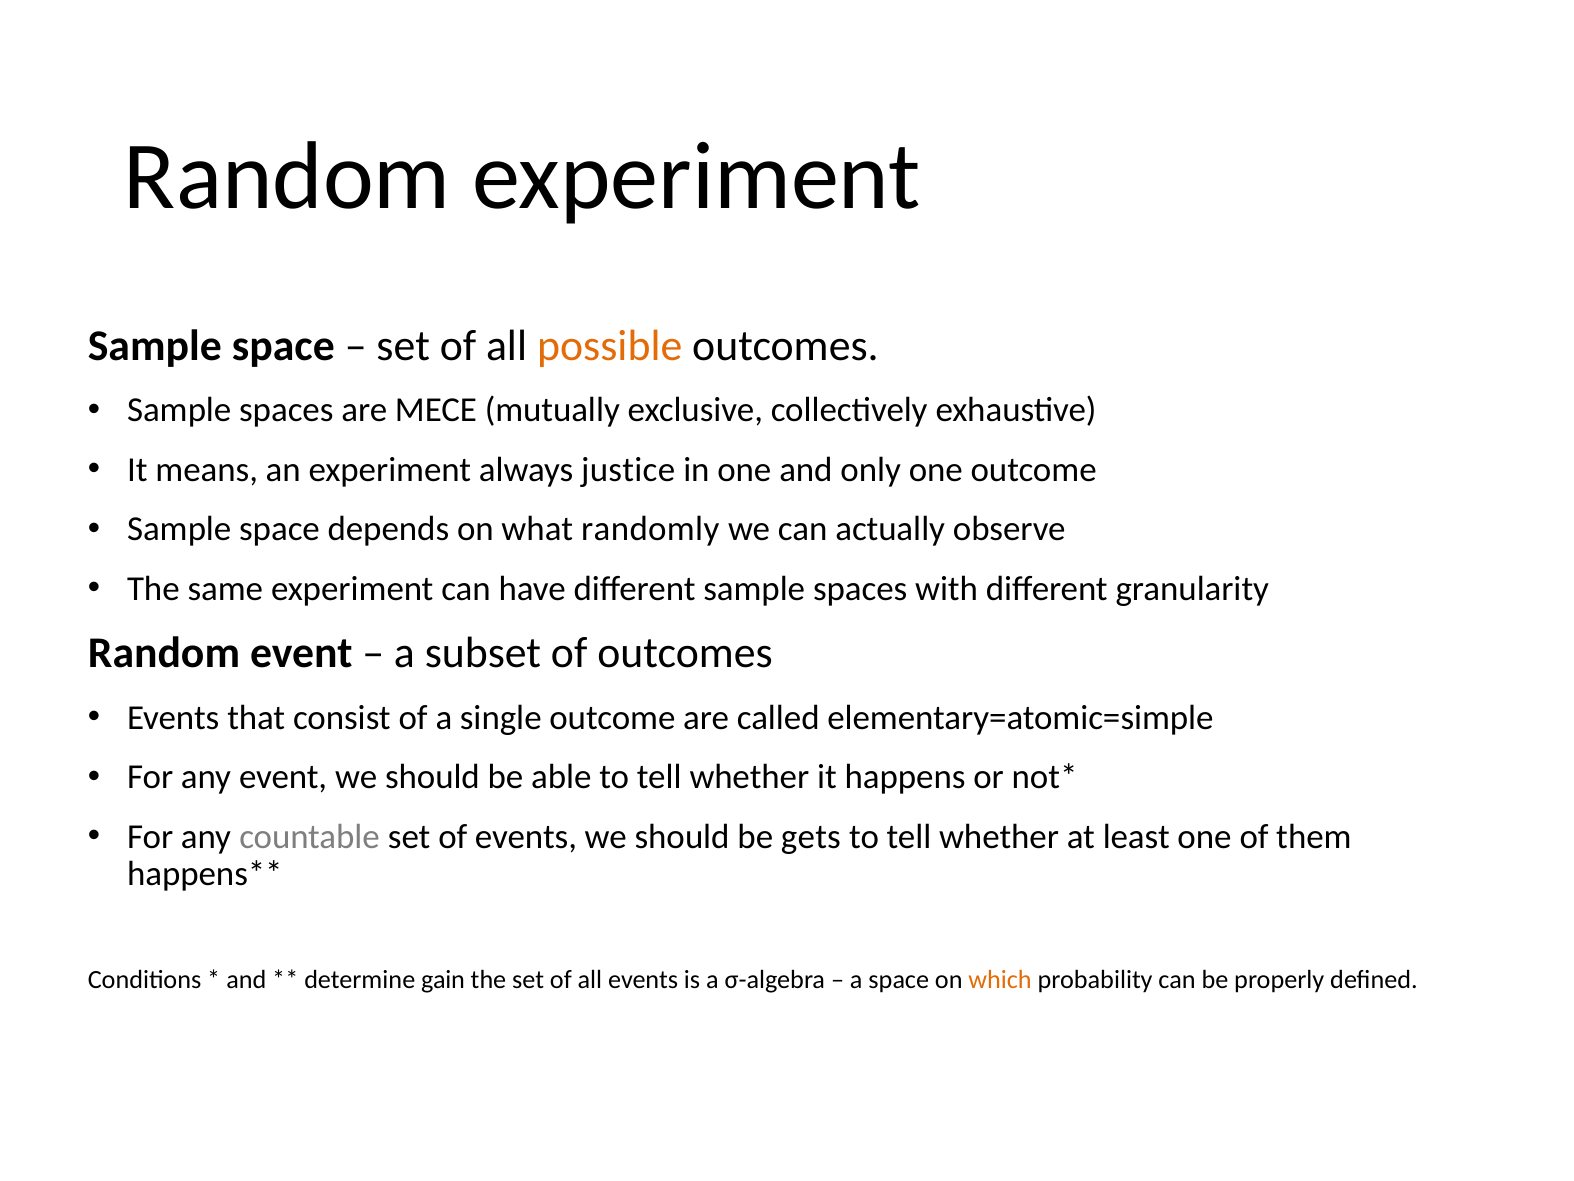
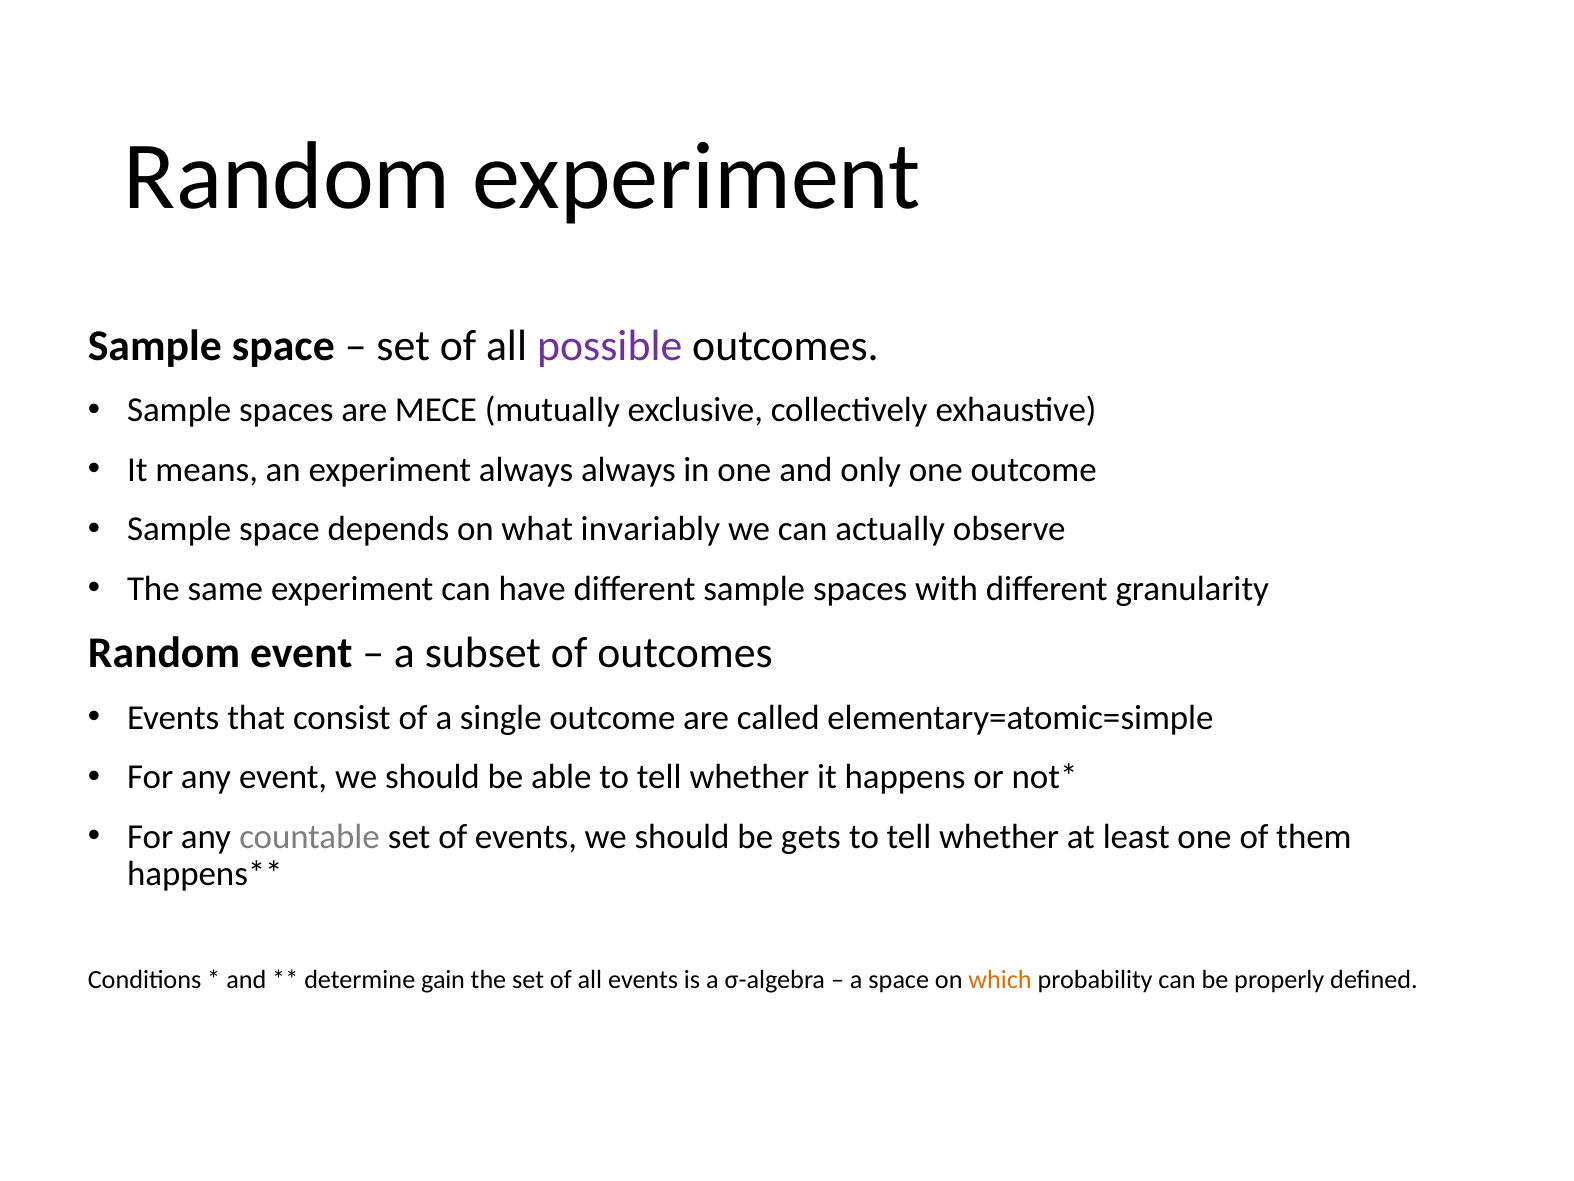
possible colour: orange -> purple
always justice: justice -> always
randomly: randomly -> invariably
